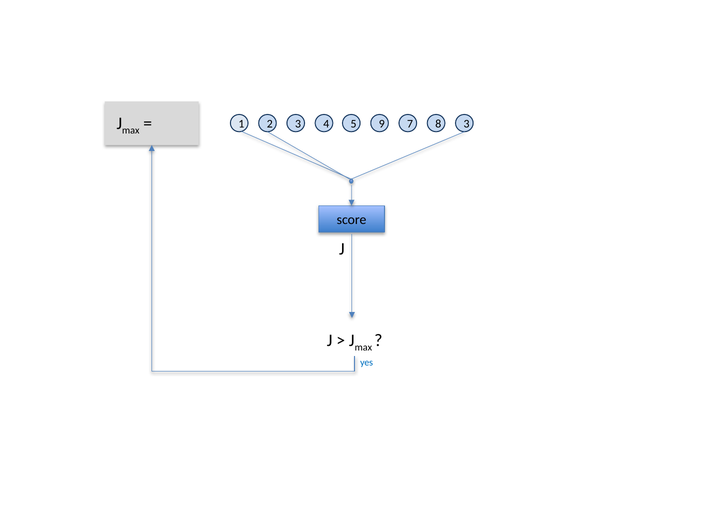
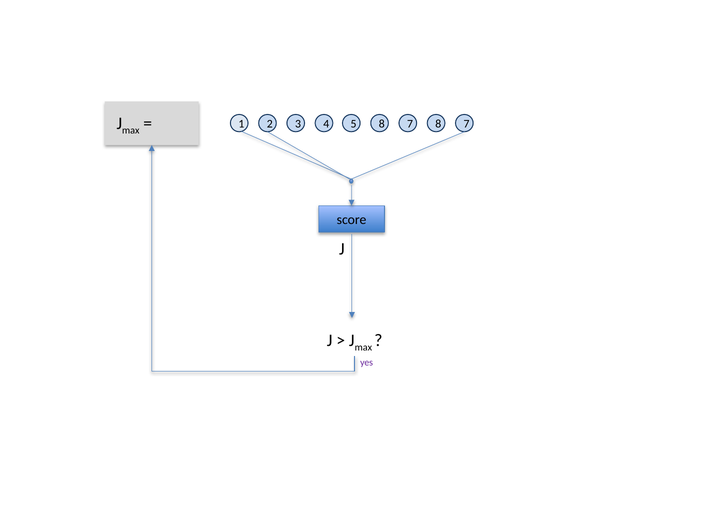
9 at (382, 124): 9 -> 8
7 8 3: 3 -> 7
yes colour: blue -> purple
